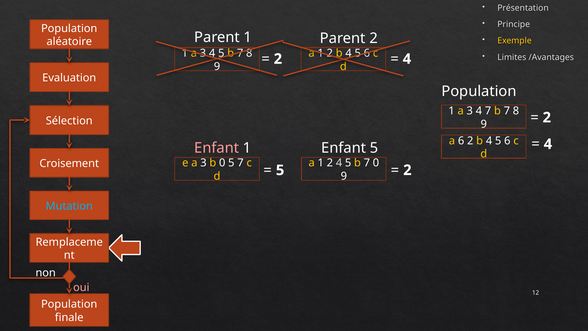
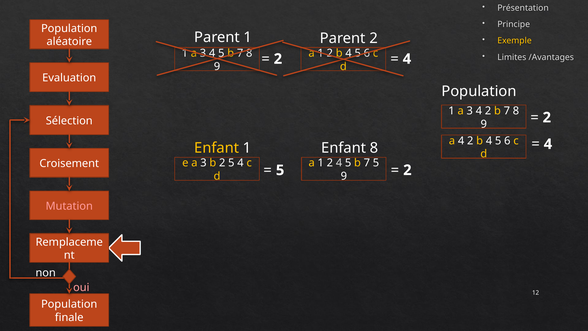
3 4 7: 7 -> 2
a 6: 6 -> 4
Enfant at (217, 148) colour: pink -> yellow
Enfant 5: 5 -> 8
b 0: 0 -> 2
5 7: 7 -> 4
7 0: 0 -> 5
Mutation colour: light blue -> pink
